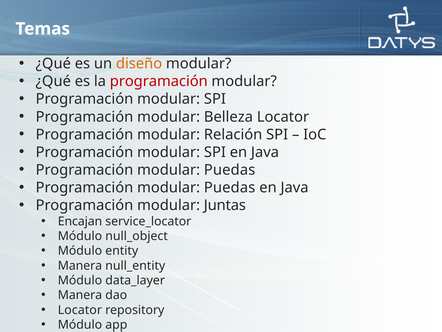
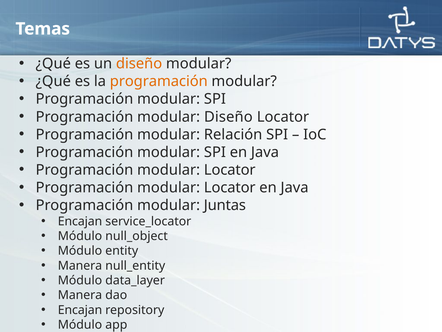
programación at (159, 81) colour: red -> orange
modular Belleza: Belleza -> Diseño
Puedas at (230, 170): Puedas -> Locator
Puedas at (230, 187): Puedas -> Locator
Locator at (80, 310): Locator -> Encajan
